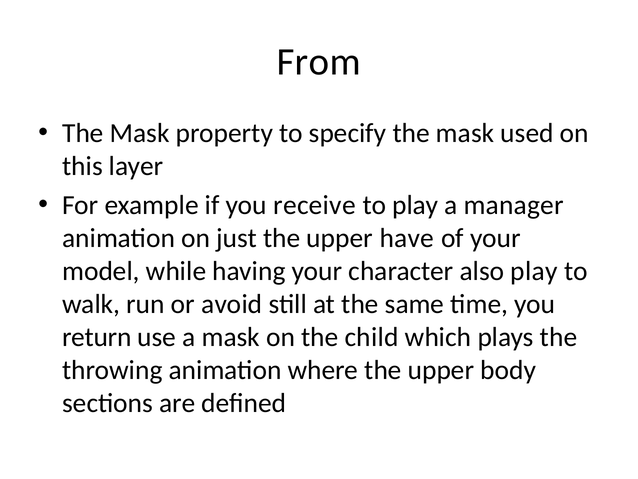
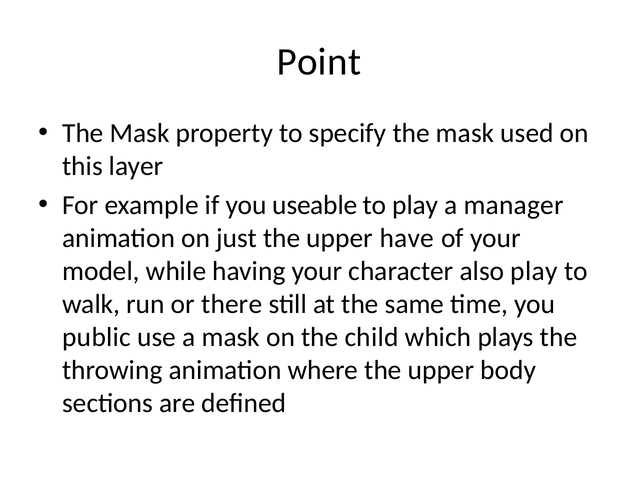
From: From -> Point
receive: receive -> useable
avoid: avoid -> there
return: return -> public
